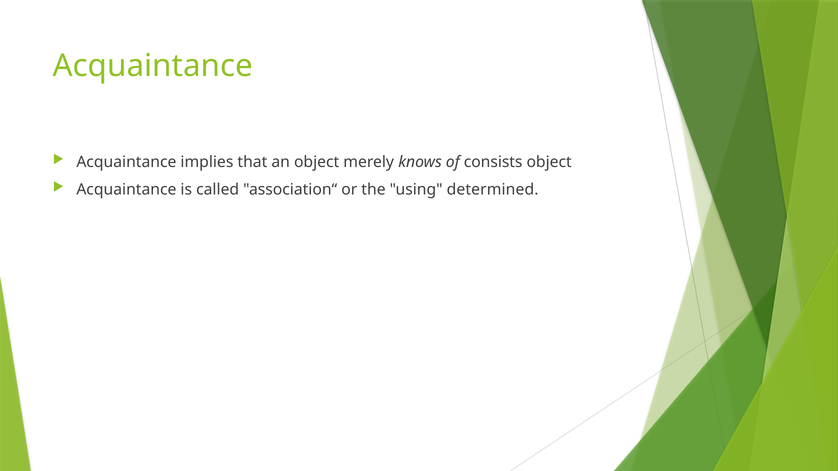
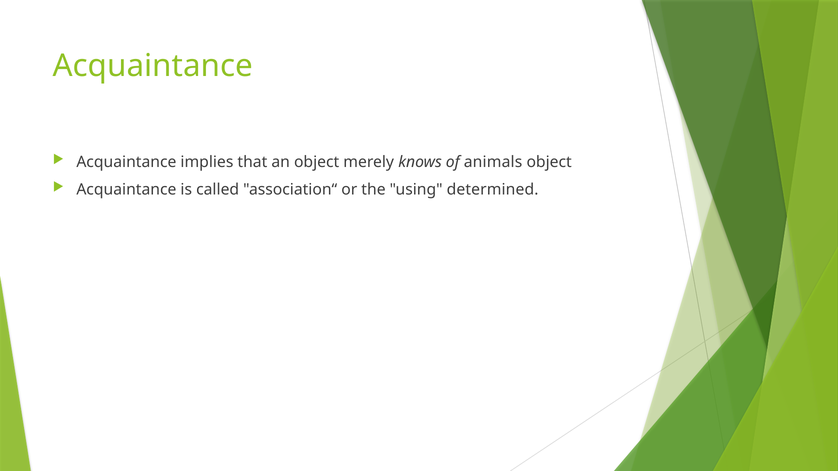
consists: consists -> animals
